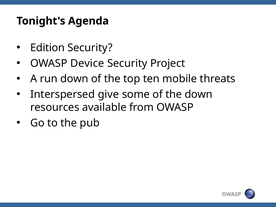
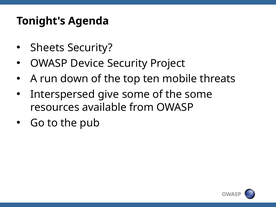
Edition: Edition -> Sheets
the down: down -> some
